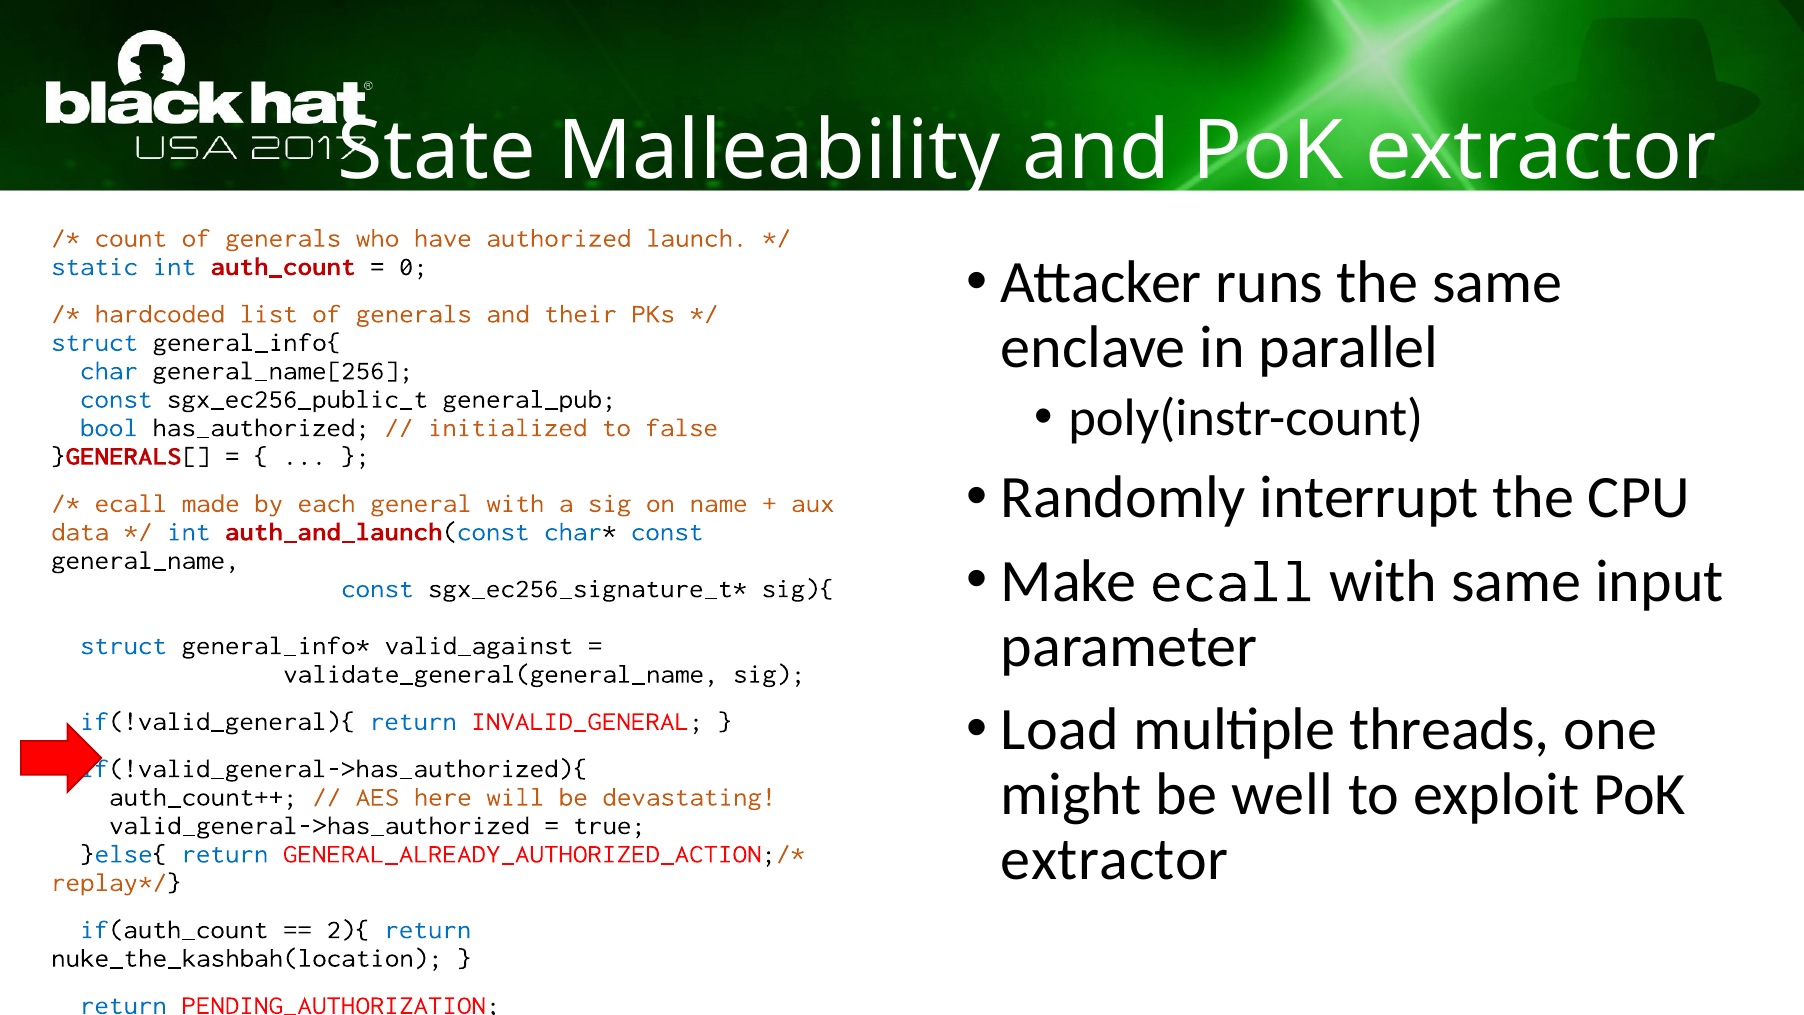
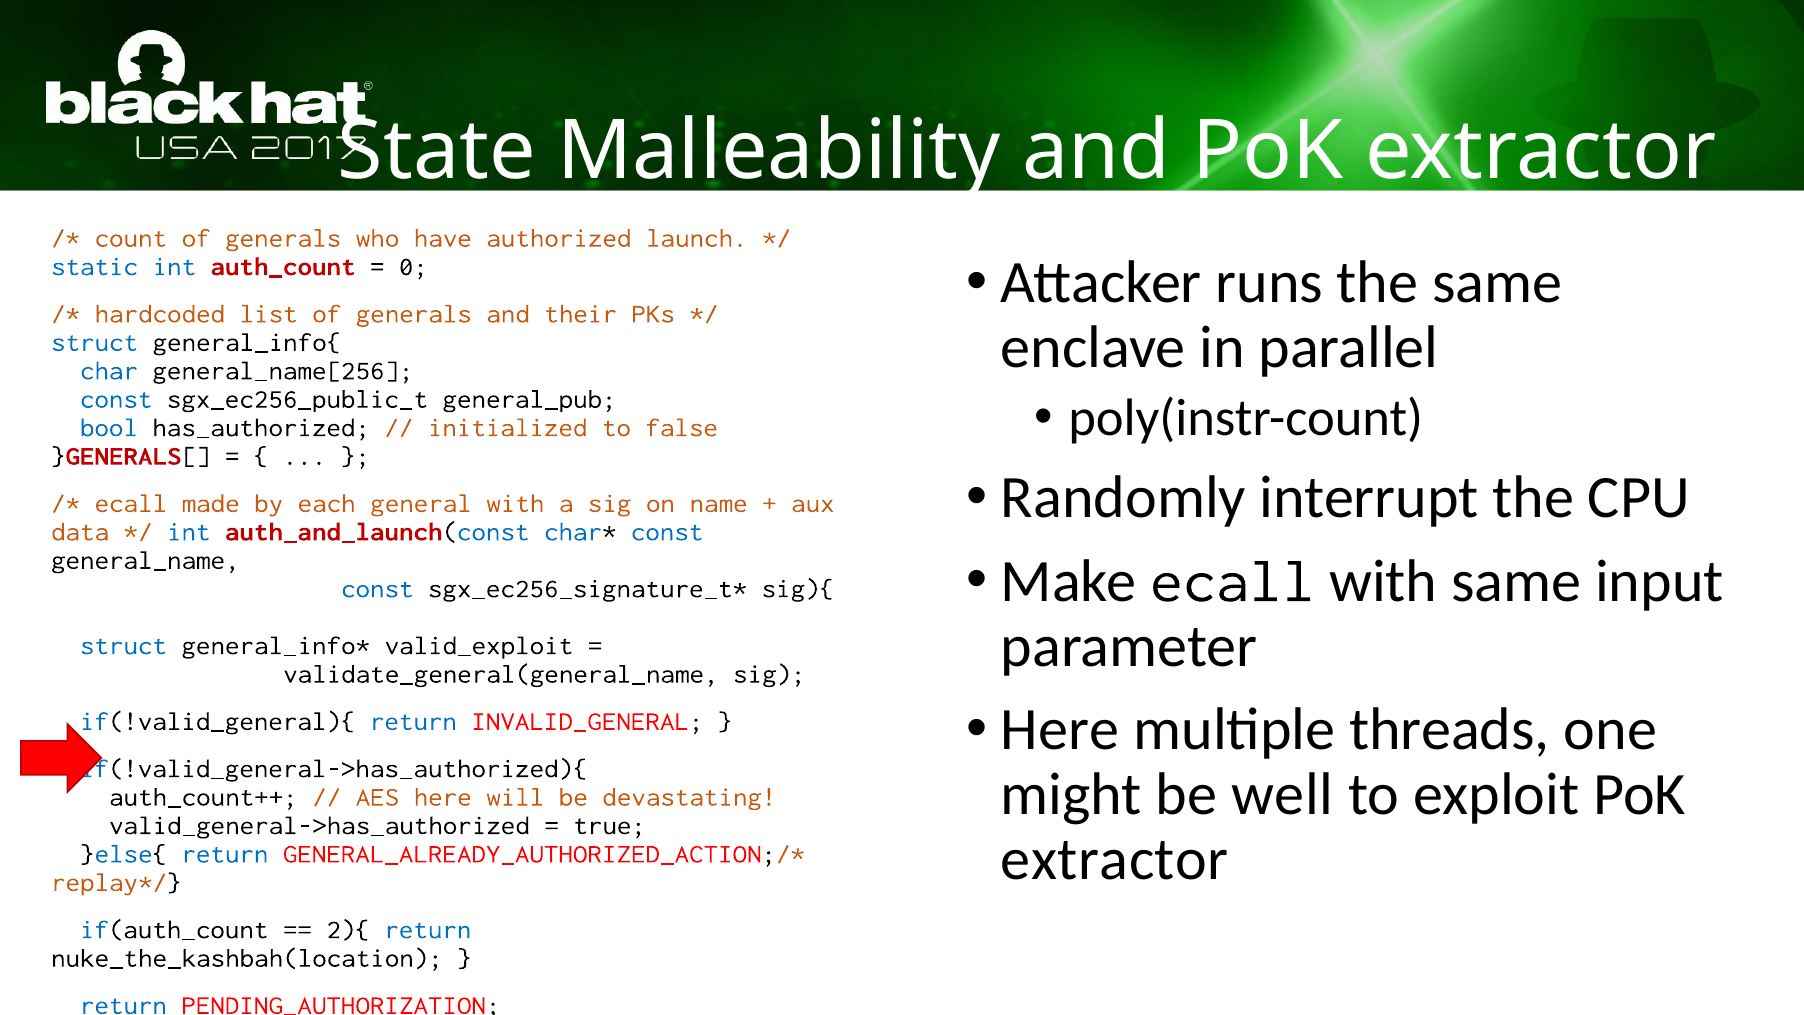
valid_against: valid_against -> valid_exploit
Load at (1060, 730): Load -> Here
